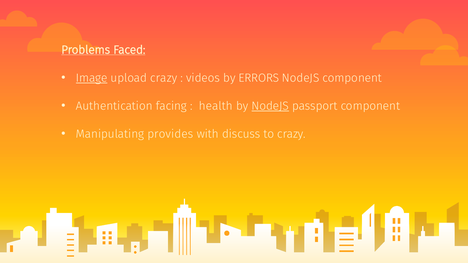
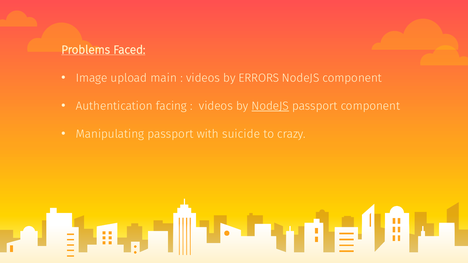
Image underline: present -> none
upload crazy: crazy -> main
health at (216, 106): health -> videos
Manipulating provides: provides -> passport
discuss: discuss -> suicide
